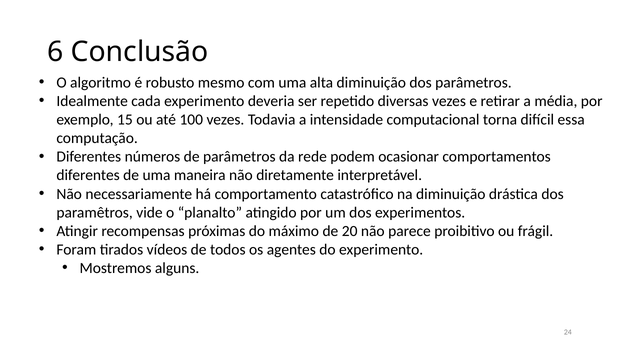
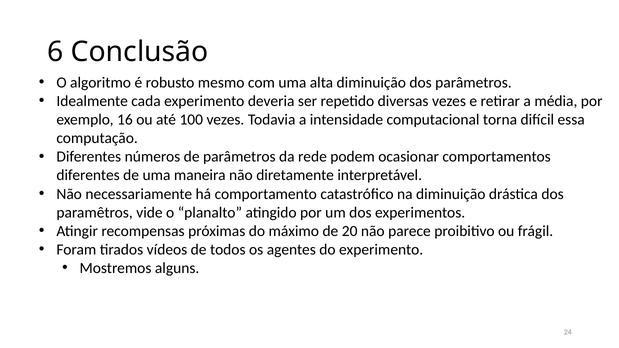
15: 15 -> 16
